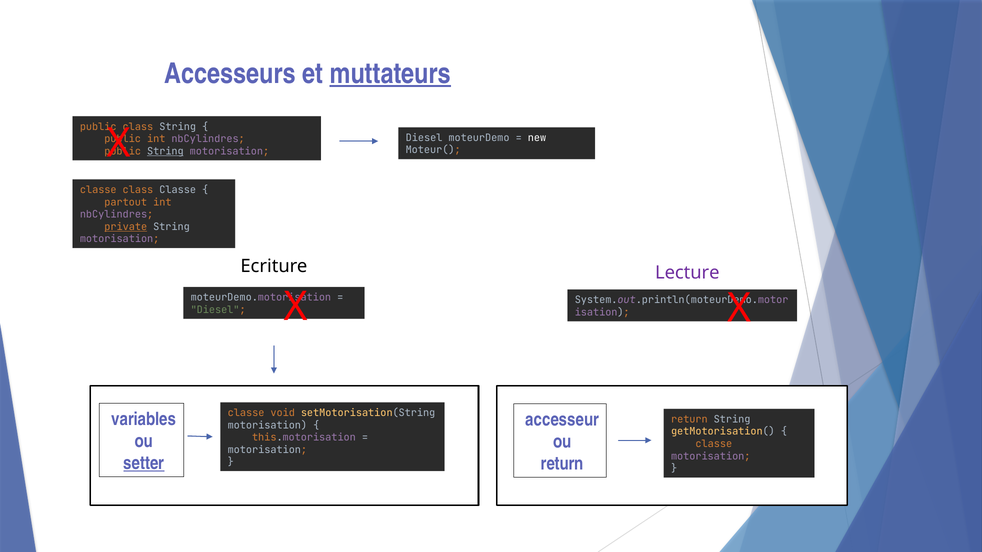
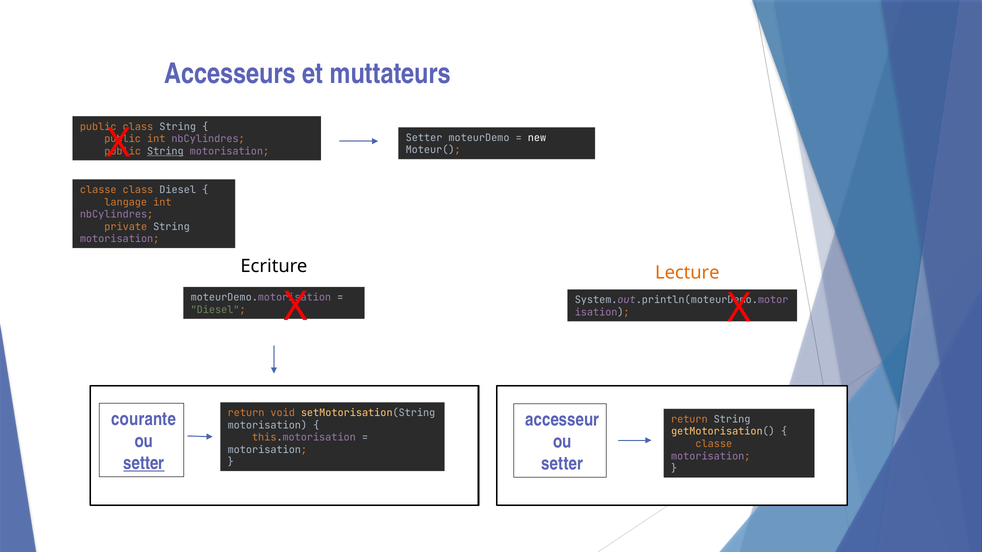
muttateurs underline: present -> none
Diesel at (424, 138): Diesel -> Setter
class Classe: Classe -> Diesel
partout: partout -> langage
private underline: present -> none
Lecture colour: purple -> orange
classe at (246, 413): classe -> return
variables: variables -> courante
return at (562, 464): return -> setter
